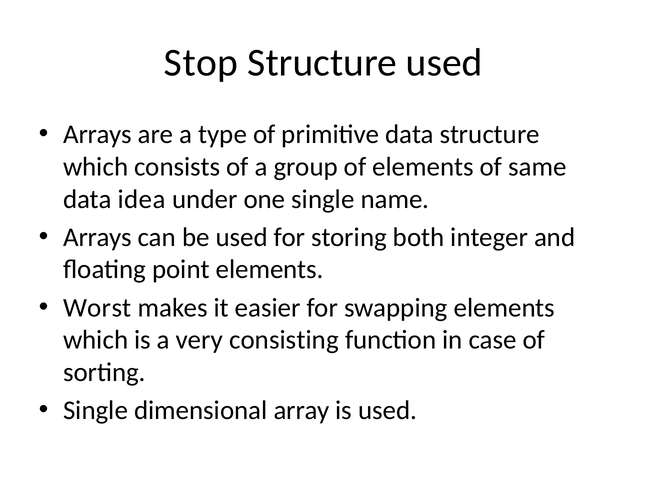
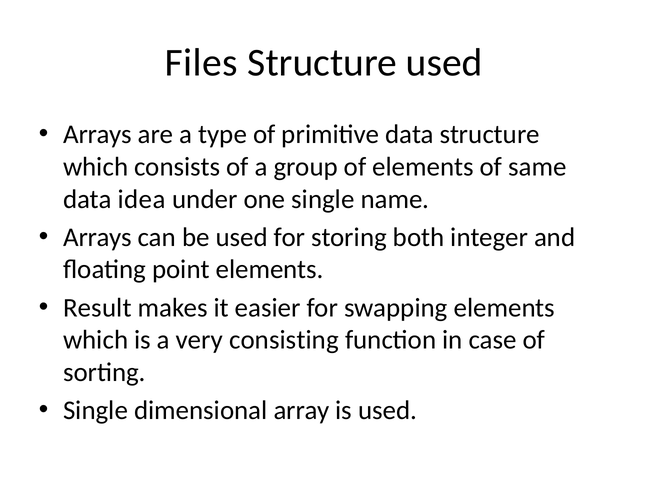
Stop: Stop -> Files
Worst: Worst -> Result
